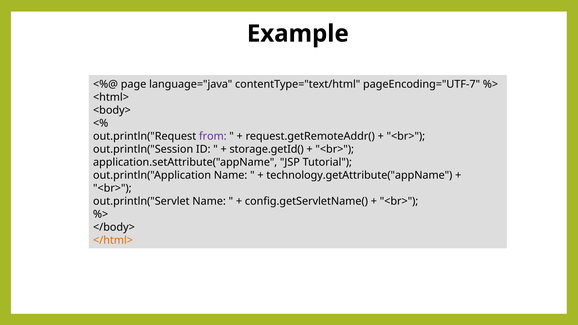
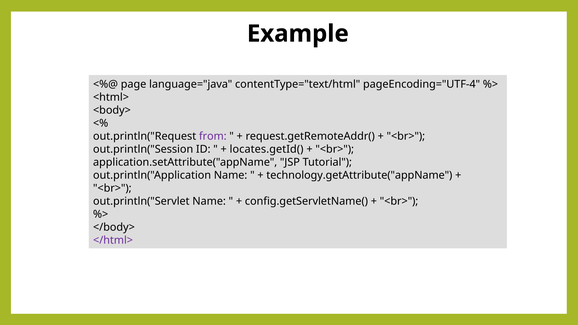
pageEncoding="UTF-7: pageEncoding="UTF-7 -> pageEncoding="UTF-4
storage.getId(: storage.getId( -> locates.getId(
</html> colour: orange -> purple
